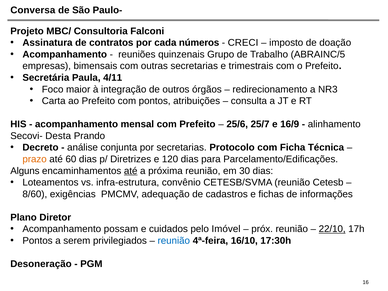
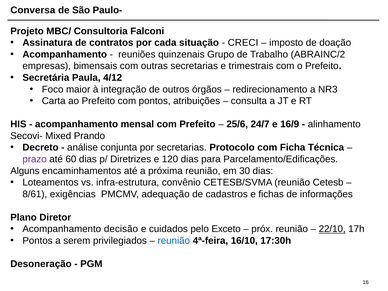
números: números -> situação
ABRAINC/5: ABRAINC/5 -> ABRAINC/2
4/11: 4/11 -> 4/12
25/7: 25/7 -> 24/7
Desta: Desta -> Mixed
prazo colour: orange -> purple
até at (131, 171) underline: present -> none
8/60: 8/60 -> 8/61
possam: possam -> decisão
Imóvel: Imóvel -> Exceto
